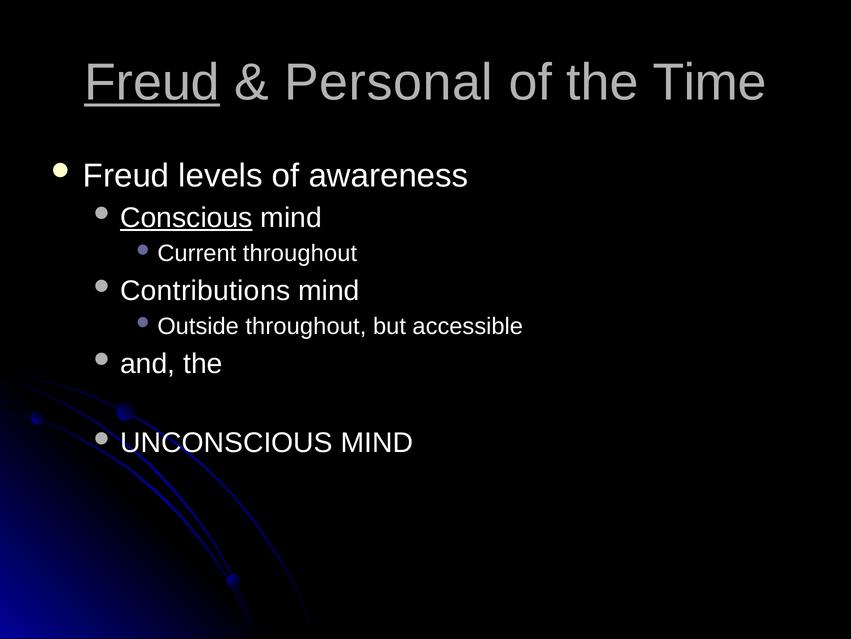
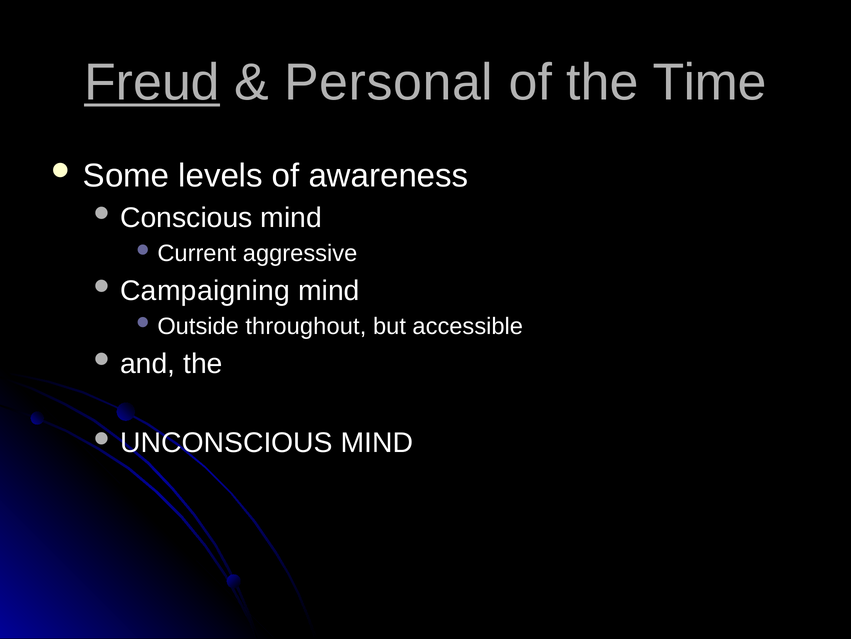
Freud at (126, 175): Freud -> Some
Conscious underline: present -> none
throughout at (300, 253): throughout -> aggressive
Contributions: Contributions -> Campaigning
